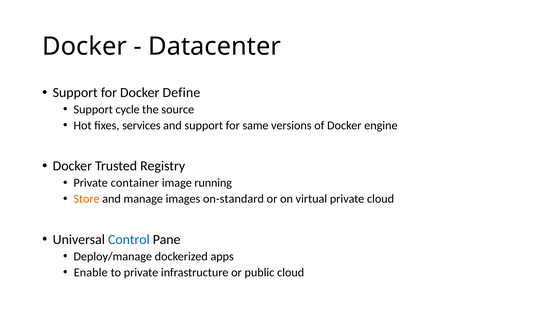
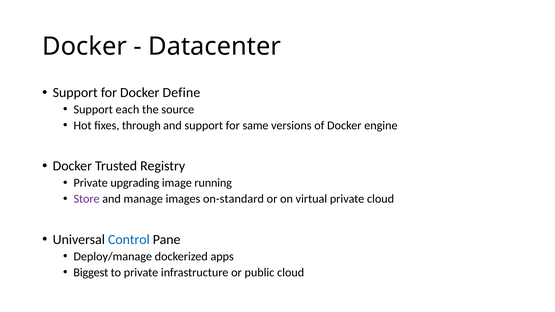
cycle: cycle -> each
services: services -> through
container: container -> upgrading
Store colour: orange -> purple
Enable: Enable -> Biggest
